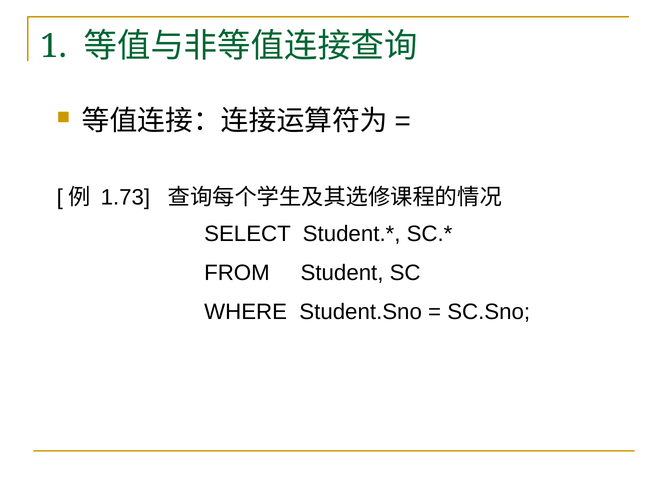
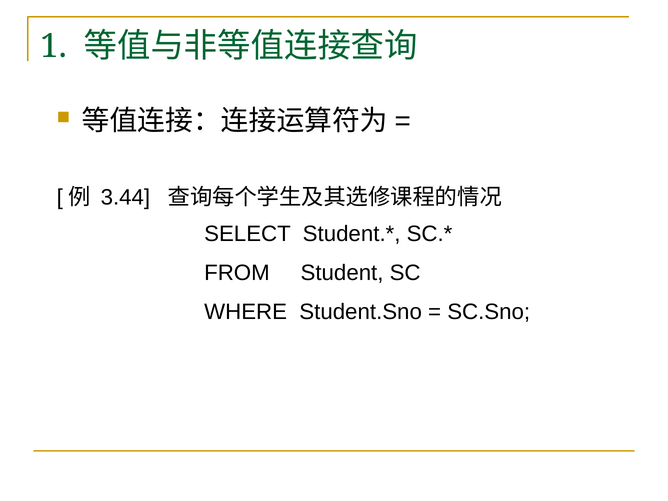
1.73: 1.73 -> 3.44
